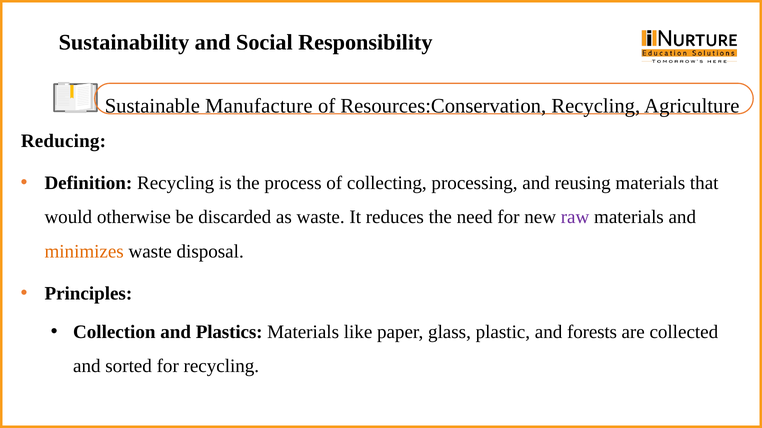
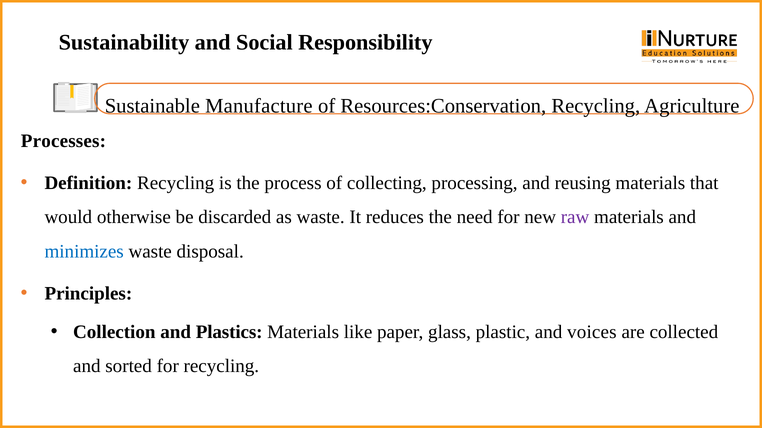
Reducing: Reducing -> Processes
minimizes colour: orange -> blue
forests: forests -> voices
